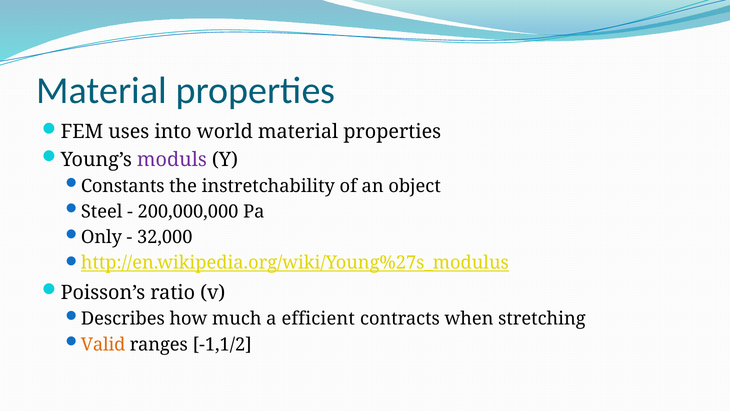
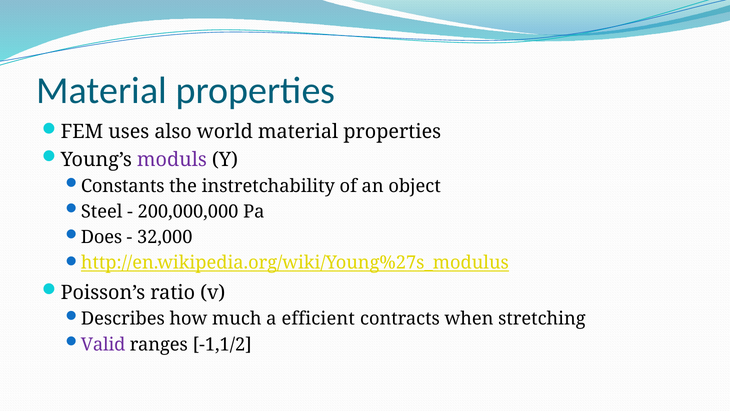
into: into -> also
Only: Only -> Does
Valid colour: orange -> purple
